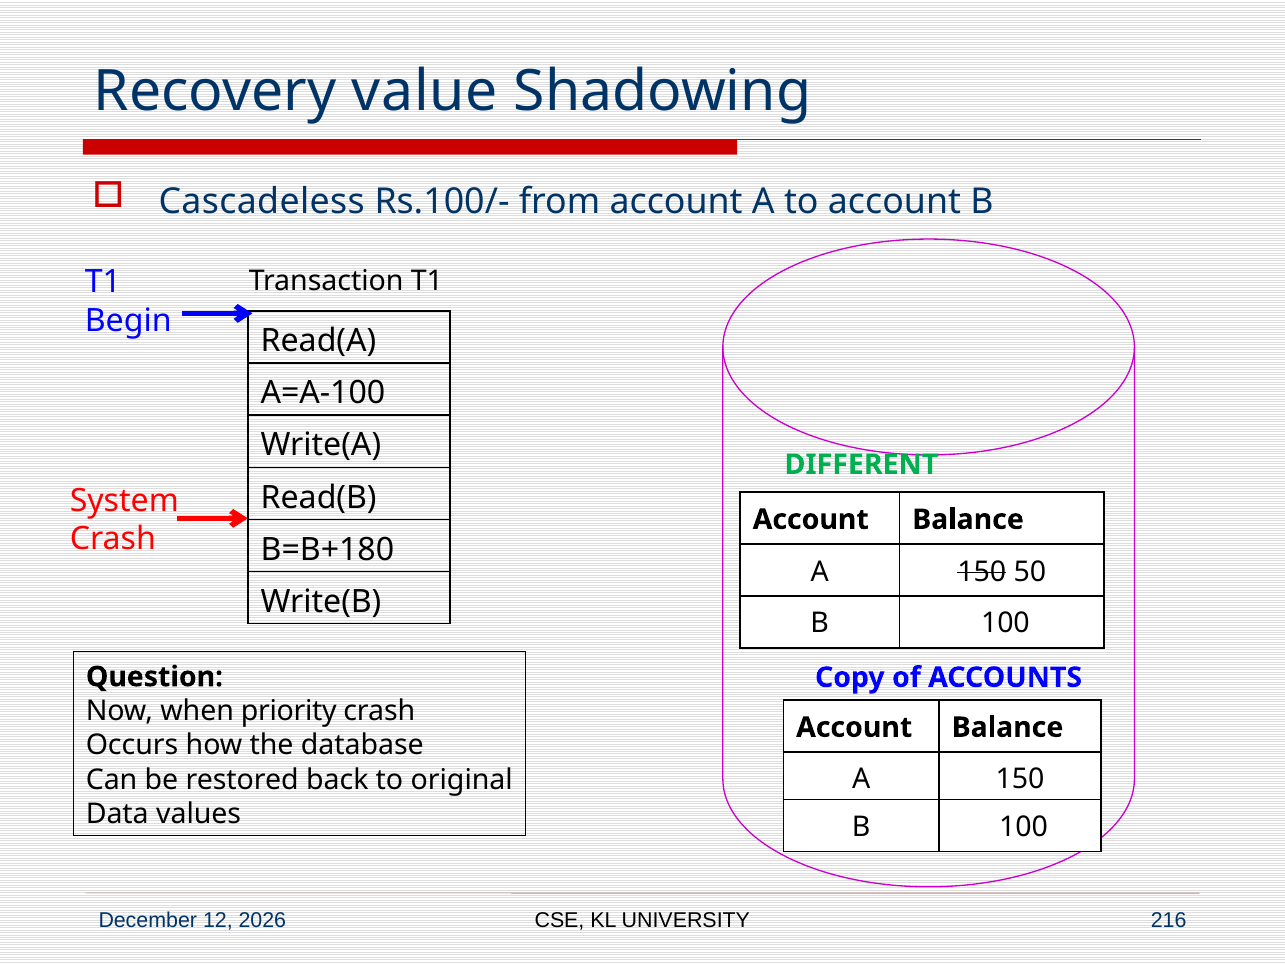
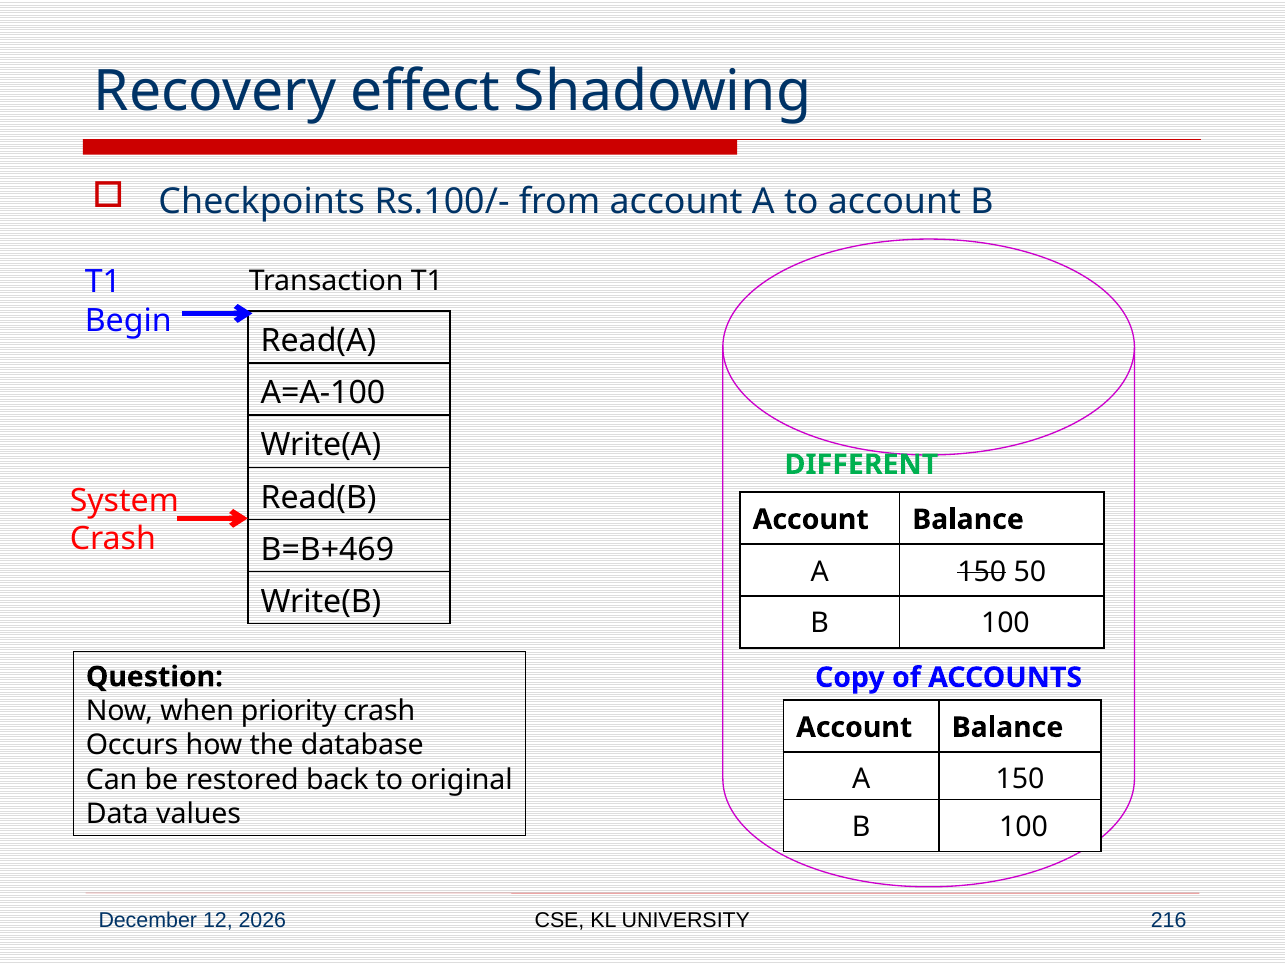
value: value -> effect
Cascadeless: Cascadeless -> Checkpoints
B=B+180: B=B+180 -> B=B+469
